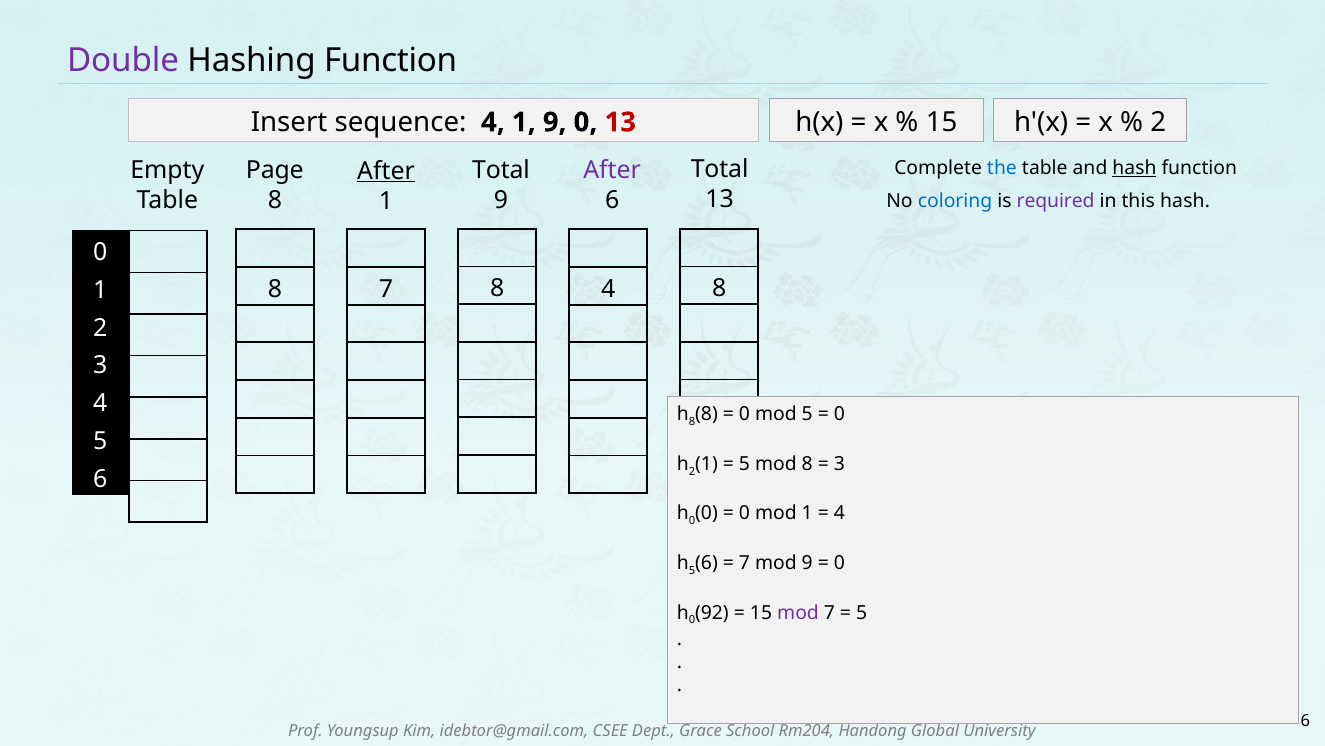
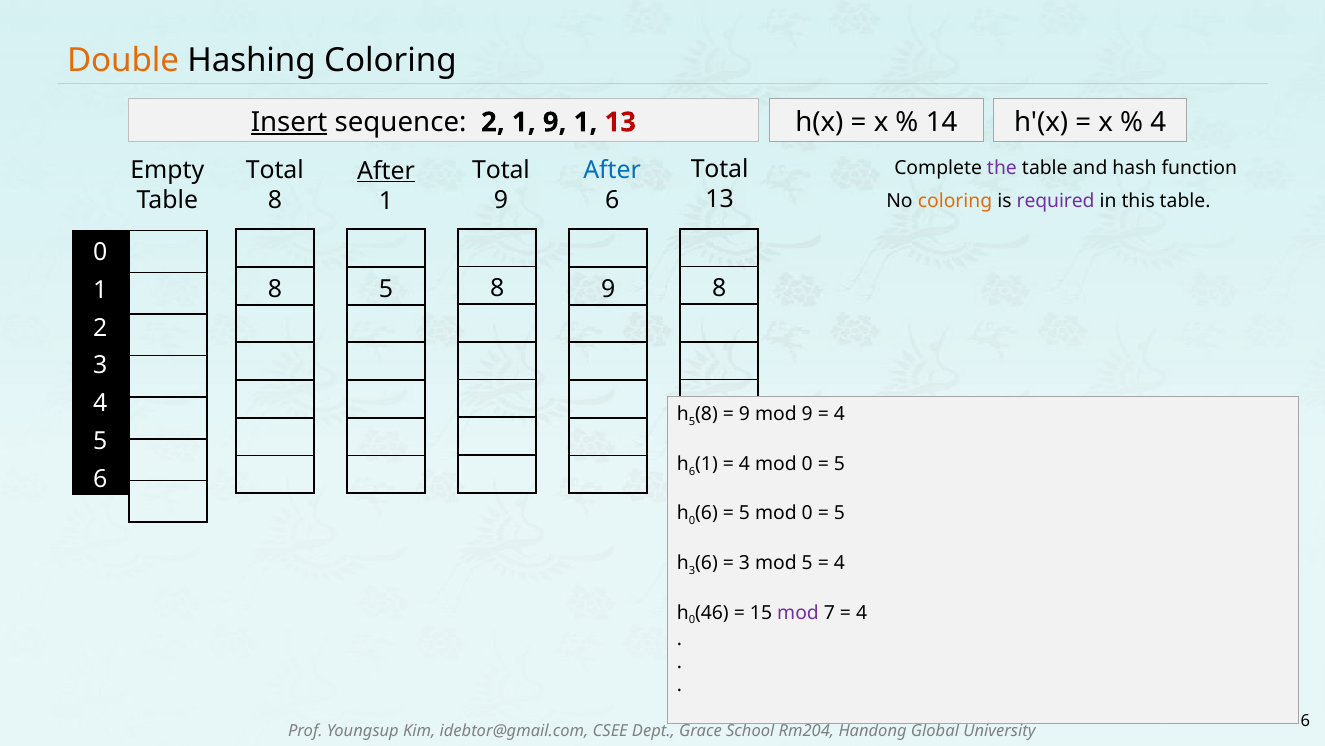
Double colour: purple -> orange
Hashing Function: Function -> Coloring
15 at (942, 122): 15 -> 14
2 at (1158, 122): 2 -> 4
Insert underline: none -> present
sequence 4: 4 -> 2
9 0: 0 -> 1
the colour: blue -> purple
hash at (1134, 168) underline: present -> none
Page at (275, 170): Page -> Total
After at (612, 170) colour: purple -> blue
coloring at (955, 201) colour: blue -> orange
this hash: hash -> table
8 7: 7 -> 5
8 4: 4 -> 9
8 at (692, 421): 8 -> 5
0 at (744, 414): 0 -> 9
mod 5: 5 -> 9
0 at (839, 414): 0 -> 4
2 at (692, 471): 2 -> 6
5 at (744, 463): 5 -> 4
8 at (807, 463): 8 -> 0
3 at (839, 463): 3 -> 5
0 0: 0 -> 6
0 at (744, 513): 0 -> 5
1 at (807, 513): 1 -> 0
4 at (839, 513): 4 -> 5
5 at (692, 570): 5 -> 3
7 at (744, 563): 7 -> 3
mod 9: 9 -> 5
0 at (839, 563): 0 -> 4
92: 92 -> 46
5 at (862, 612): 5 -> 4
